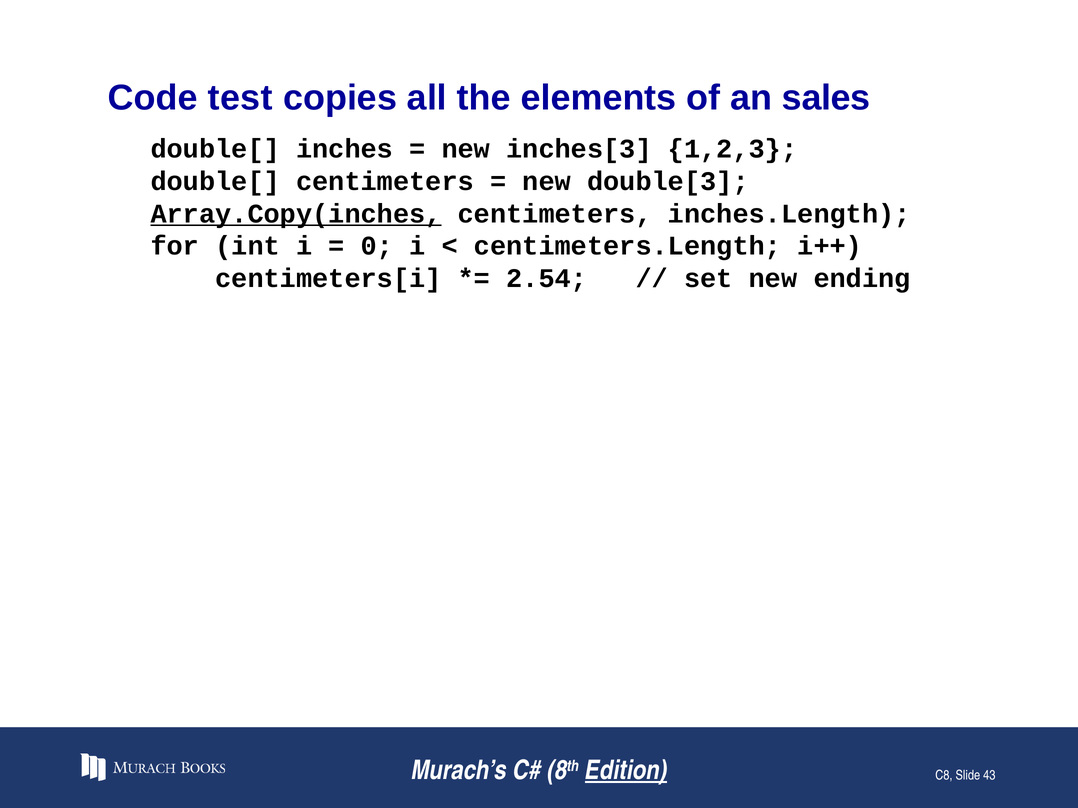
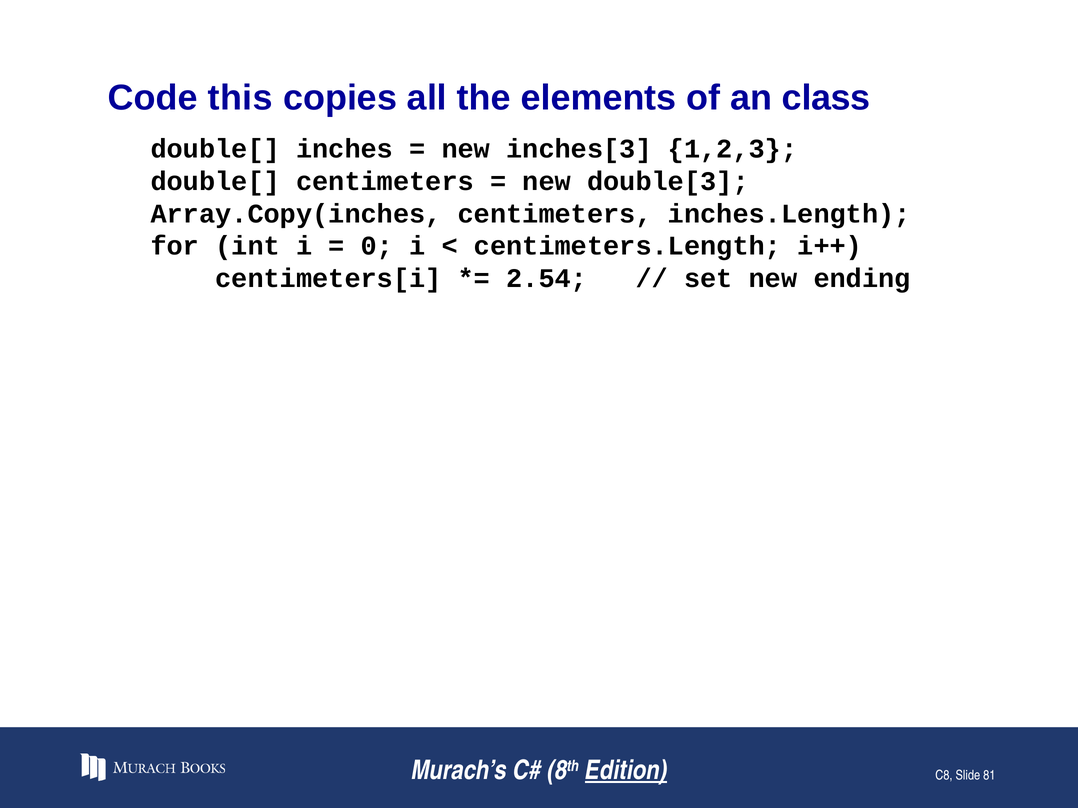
test: test -> this
sales: sales -> class
Array.Copy(inches underline: present -> none
43: 43 -> 81
